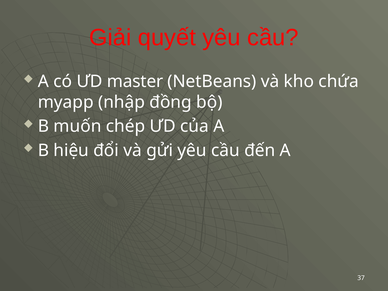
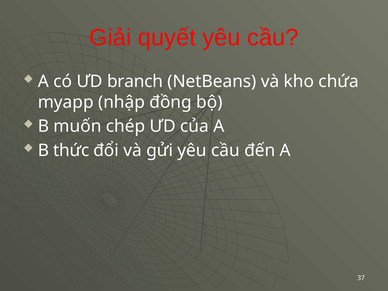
master: master -> branch
hiệu: hiệu -> thức
